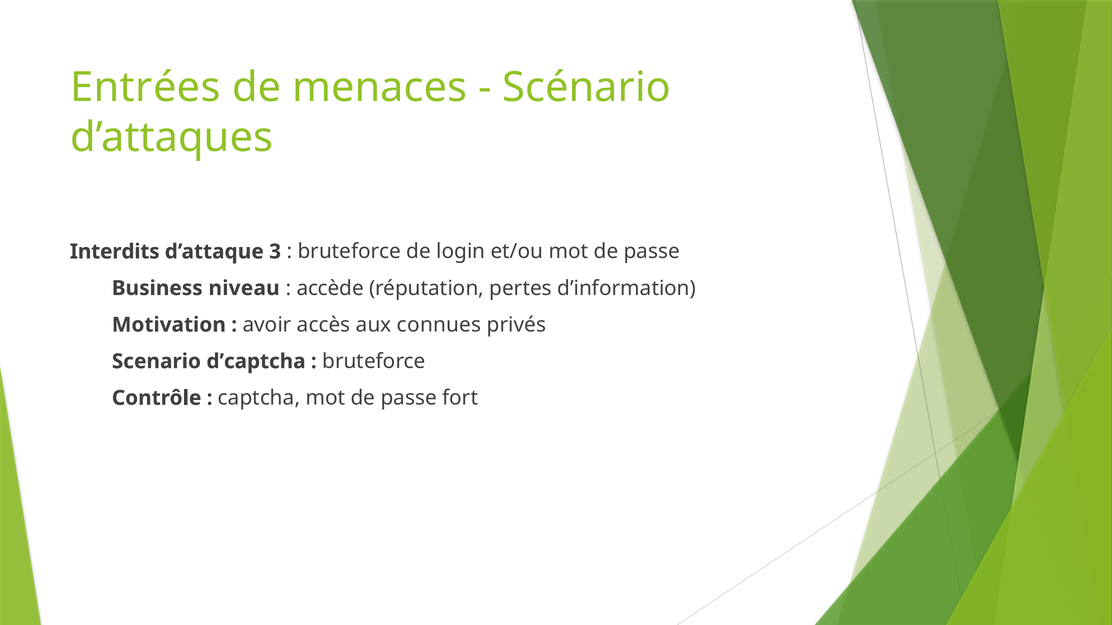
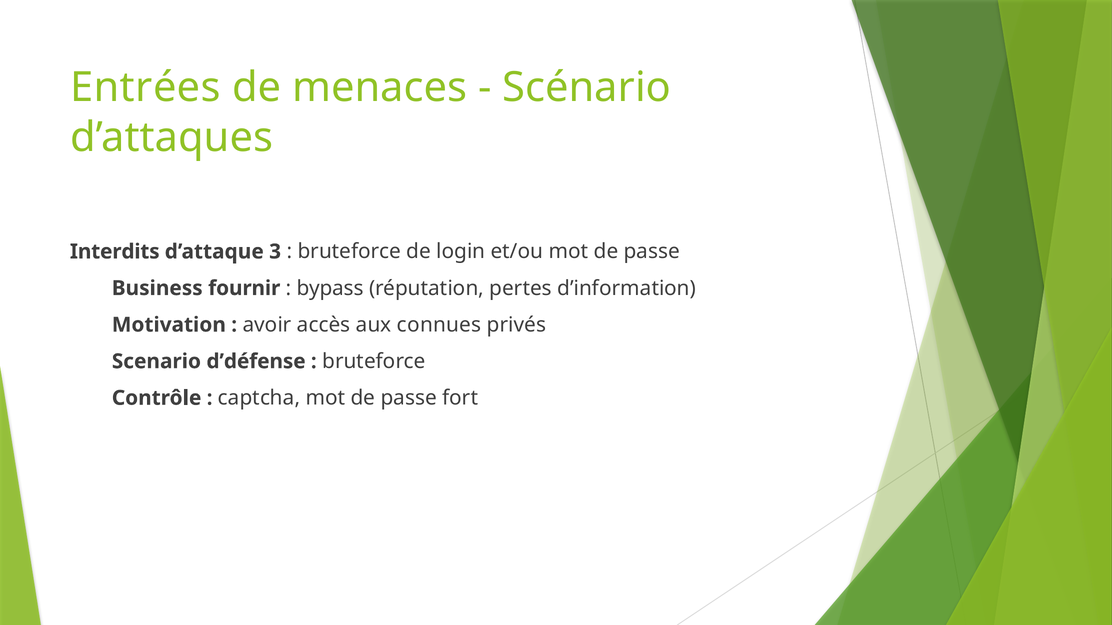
niveau: niveau -> fournir
accède: accède -> bypass
d’captcha: d’captcha -> d’défense
